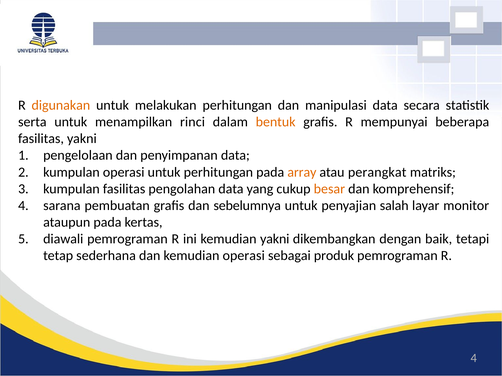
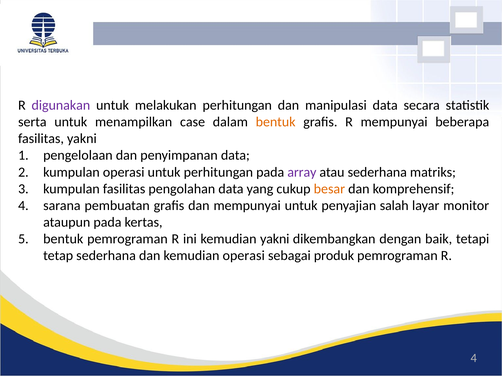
digunakan colour: orange -> purple
rinci: rinci -> case
array colour: orange -> purple
atau perangkat: perangkat -> sederhana
dan sebelumnya: sebelumnya -> mempunyai
diawali at (63, 239): diawali -> bentuk
